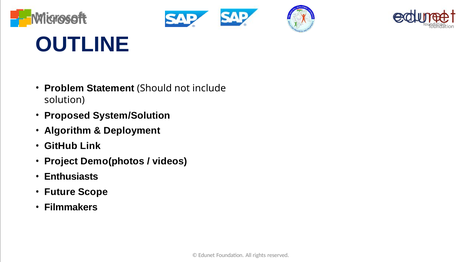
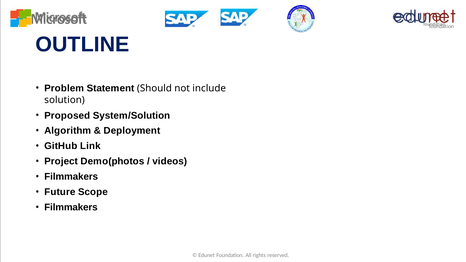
Enthusiasts at (71, 177): Enthusiasts -> Filmmakers
